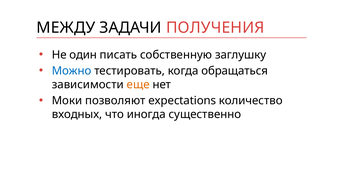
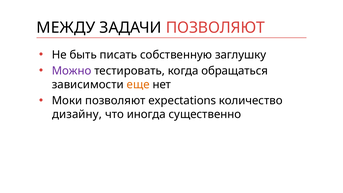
ЗАДАЧИ ПОЛУЧЕНИЯ: ПОЛУЧЕНИЯ -> ПОЗВОЛЯЮТ
один: один -> быть
Можно colour: blue -> purple
входных: входных -> дизайну
